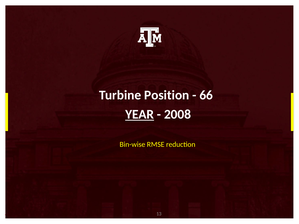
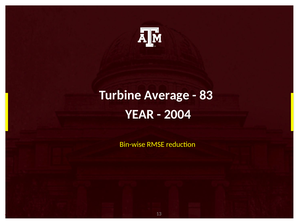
Position: Position -> Average
66: 66 -> 83
YEAR underline: present -> none
2008: 2008 -> 2004
